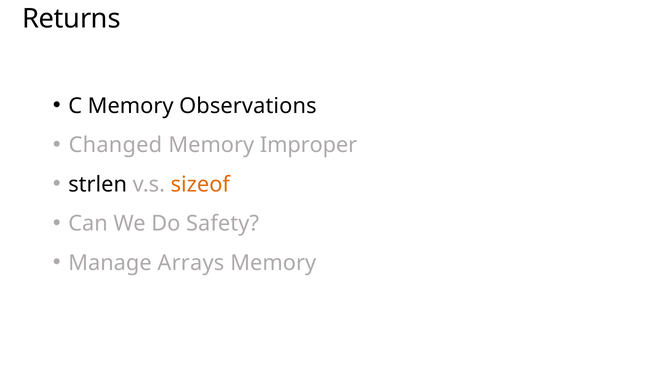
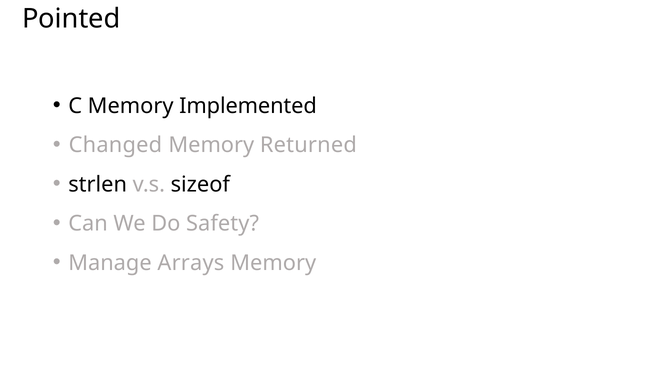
Returns: Returns -> Pointed
Observations: Observations -> Implemented
Improper: Improper -> Returned
sizeof colour: orange -> black
